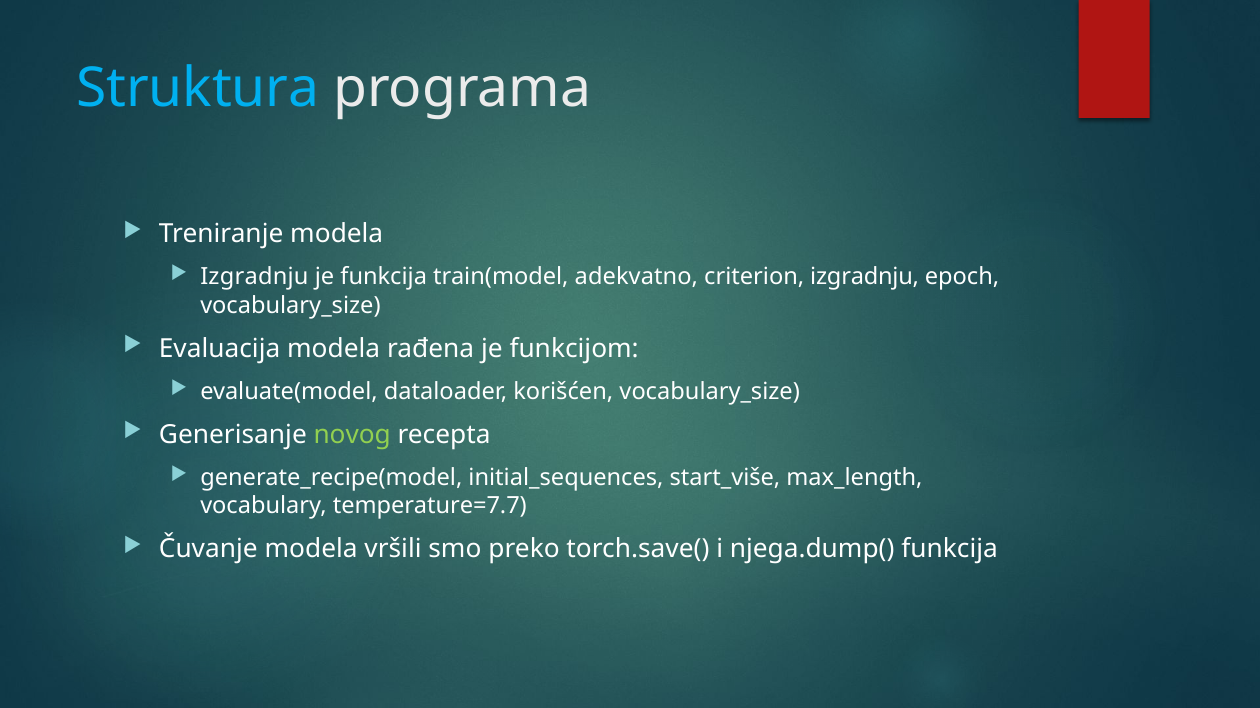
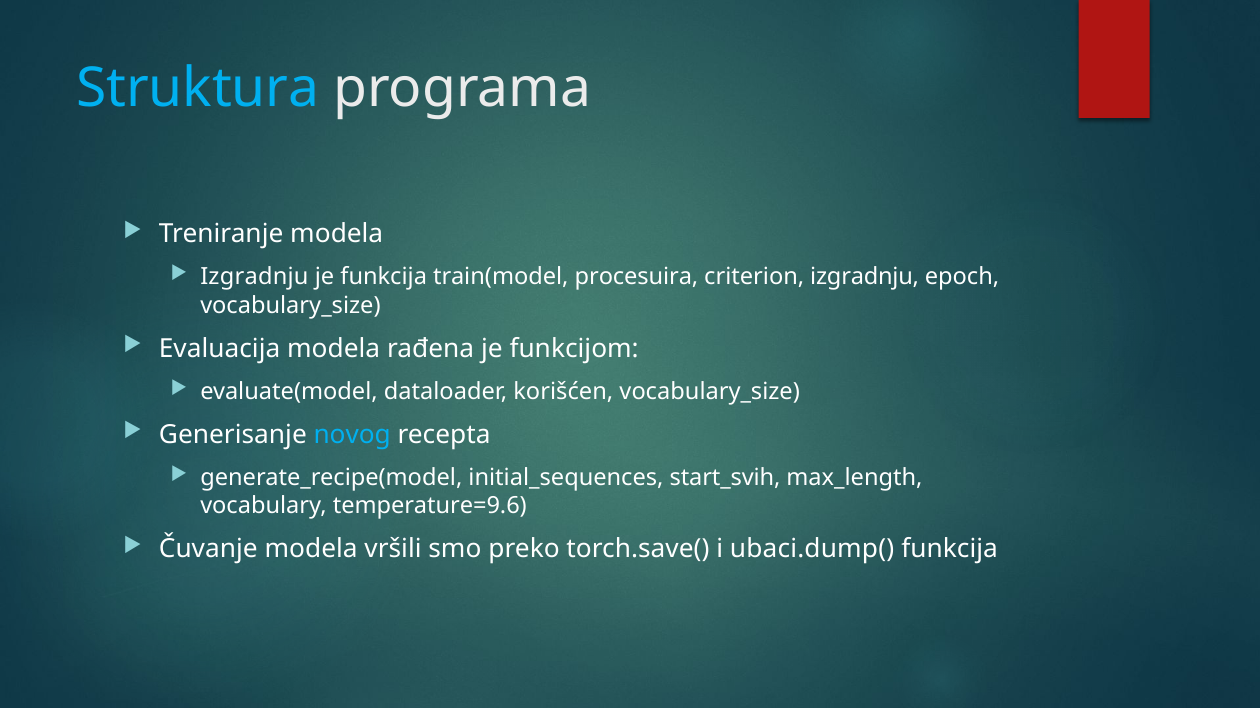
adekvatno: adekvatno -> procesuira
novog colour: light green -> light blue
start_više: start_više -> start_svih
temperature=7.7: temperature=7.7 -> temperature=9.6
njega.dump(: njega.dump( -> ubaci.dump(
